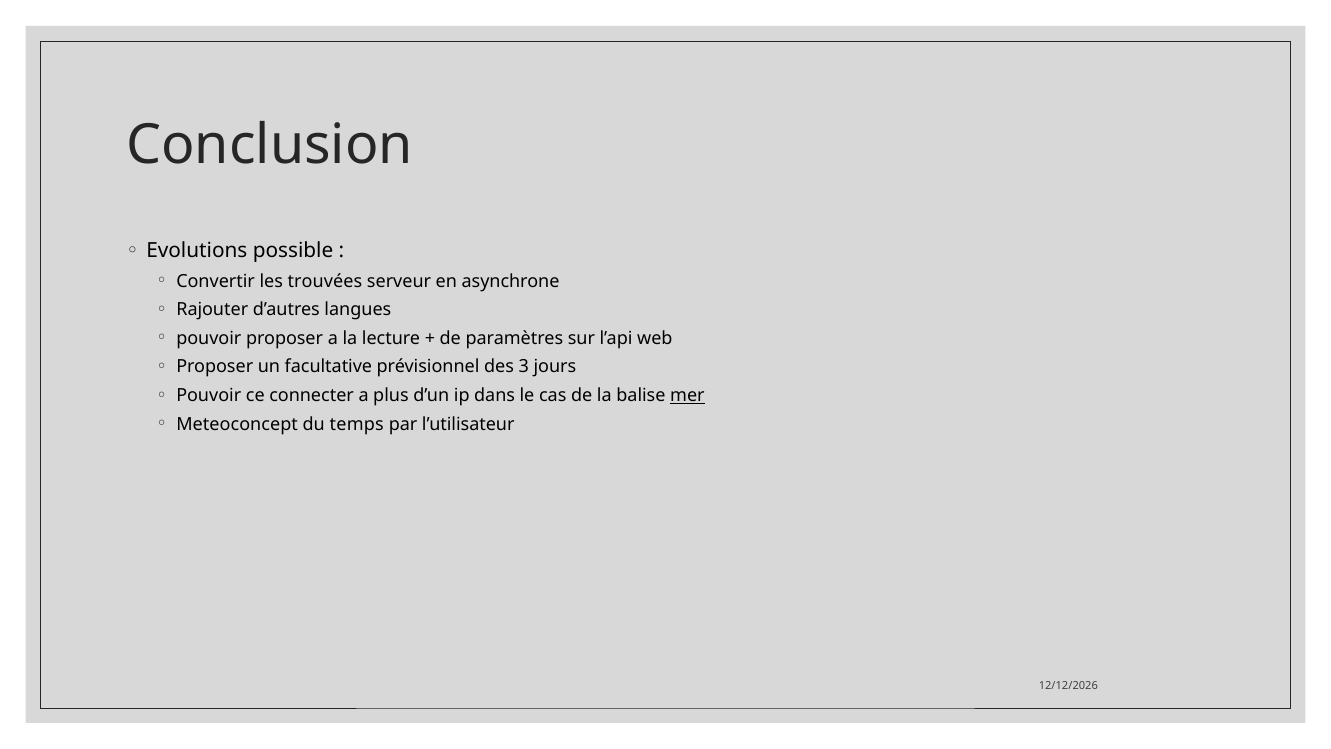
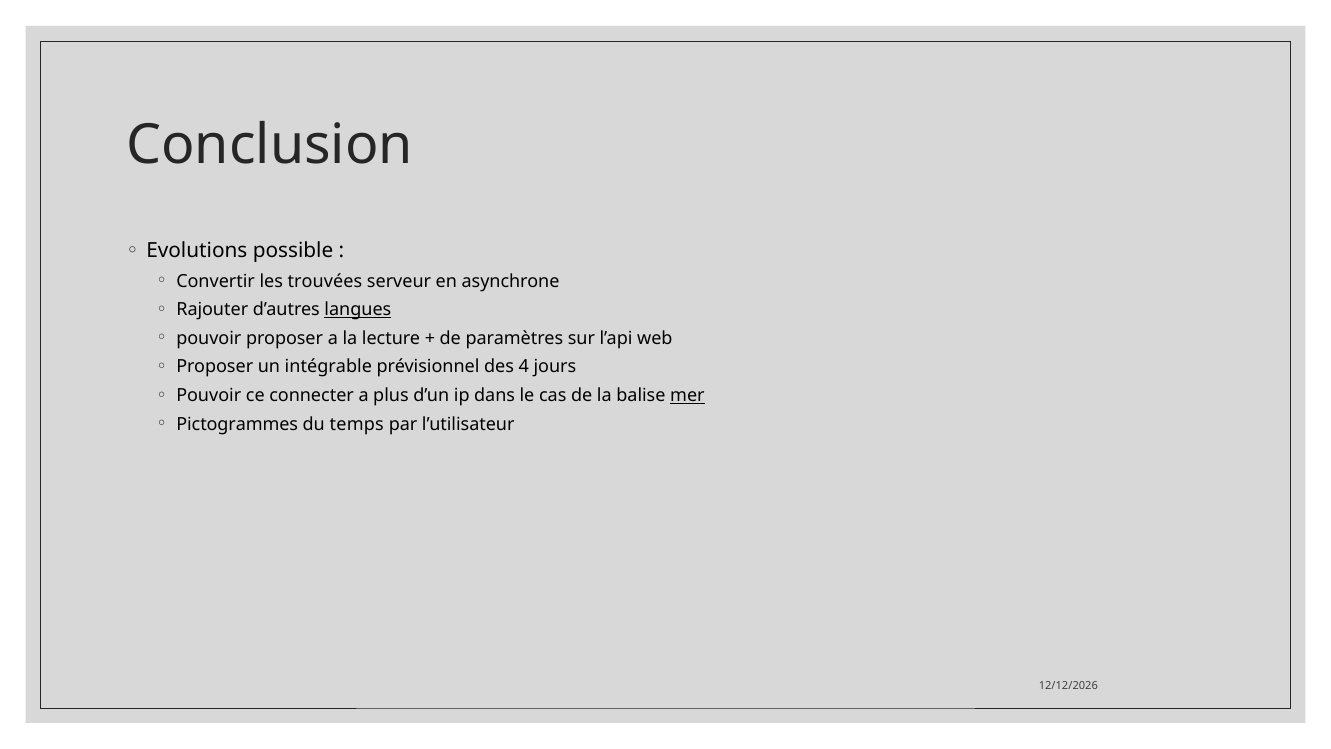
langues underline: none -> present
facultative: facultative -> intégrable
3: 3 -> 4
Meteoconcept: Meteoconcept -> Pictogrammes
